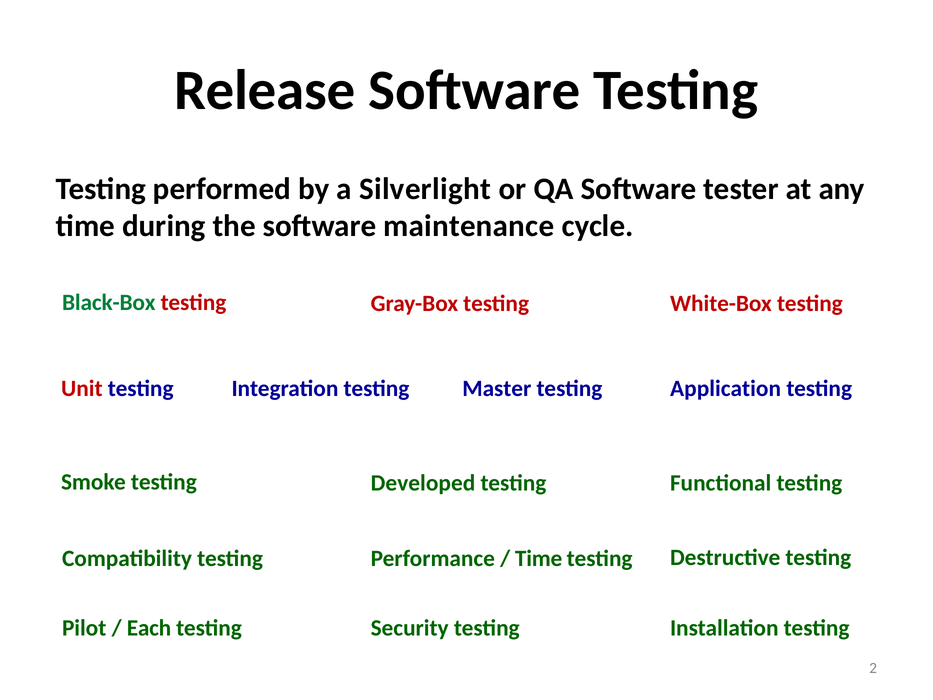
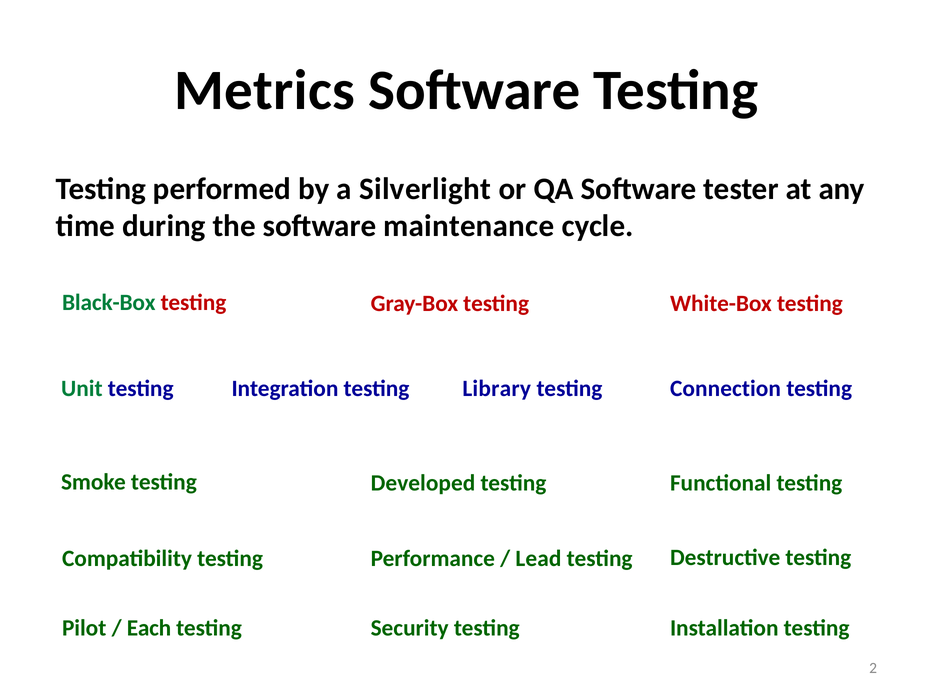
Release: Release -> Metrics
Unit colour: red -> green
Master: Master -> Library
Application: Application -> Connection
Time at (539, 558): Time -> Lead
